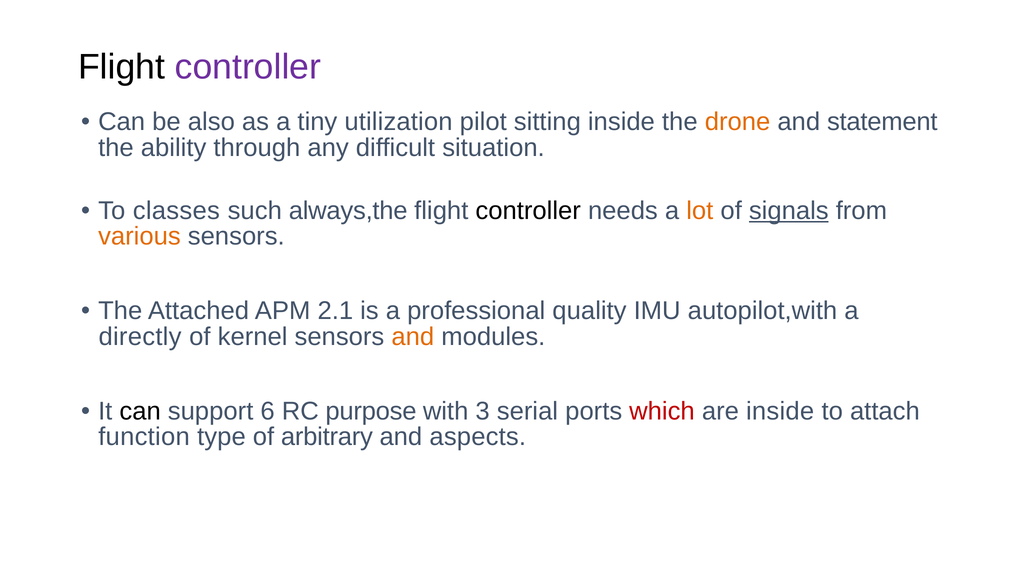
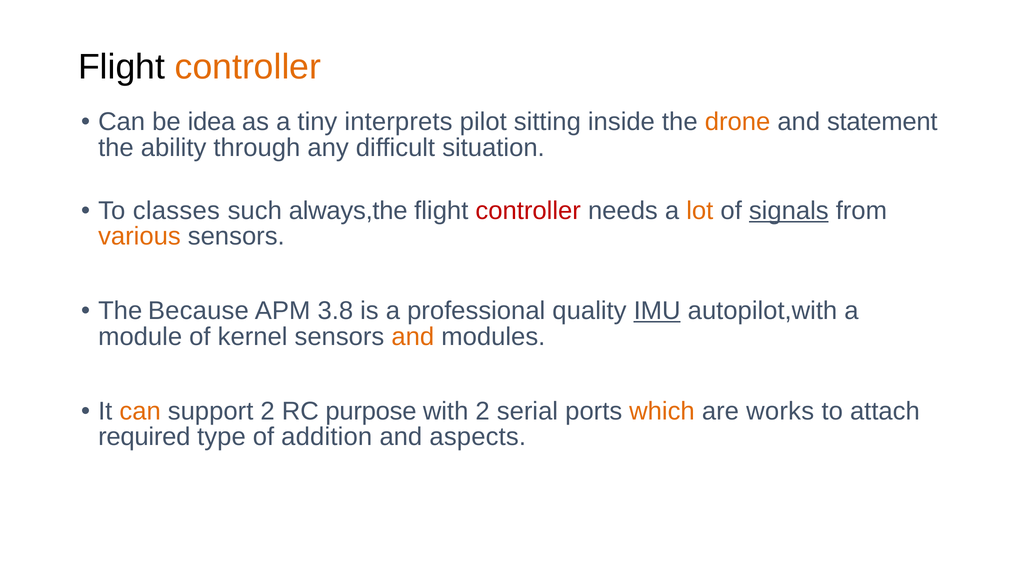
controller at (248, 67) colour: purple -> orange
also: also -> idea
utilization: utilization -> interprets
controller at (528, 211) colour: black -> red
Attached: Attached -> Because
2.1: 2.1 -> 3.8
IMU underline: none -> present
directly: directly -> module
can at (140, 411) colour: black -> orange
support 6: 6 -> 2
with 3: 3 -> 2
which colour: red -> orange
are inside: inside -> works
function: function -> required
arbitrary: arbitrary -> addition
